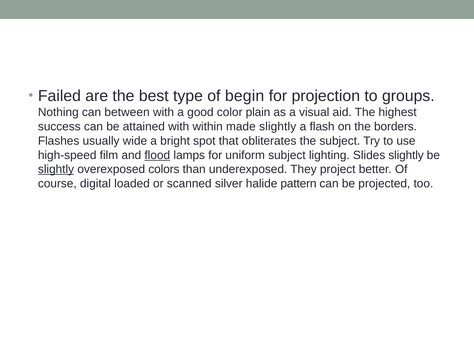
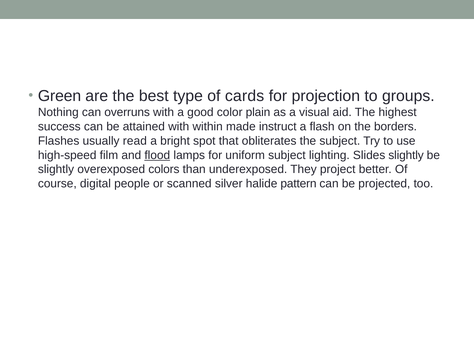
Failed: Failed -> Green
begin: begin -> cards
between: between -> overruns
made slightly: slightly -> instruct
wide: wide -> read
slightly at (56, 169) underline: present -> none
loaded: loaded -> people
